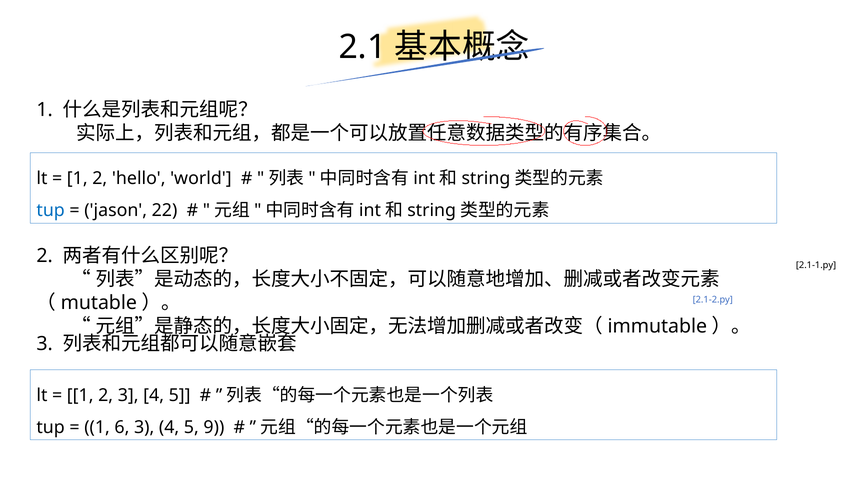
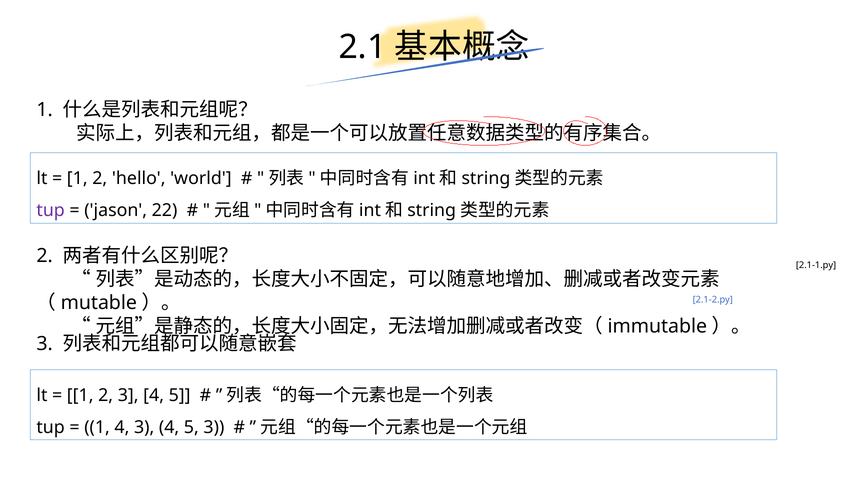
tup at (51, 210) colour: blue -> purple
1 6: 6 -> 4
5 9: 9 -> 3
